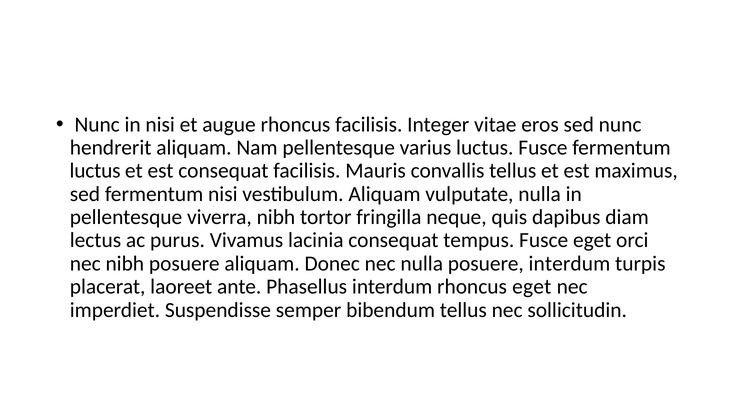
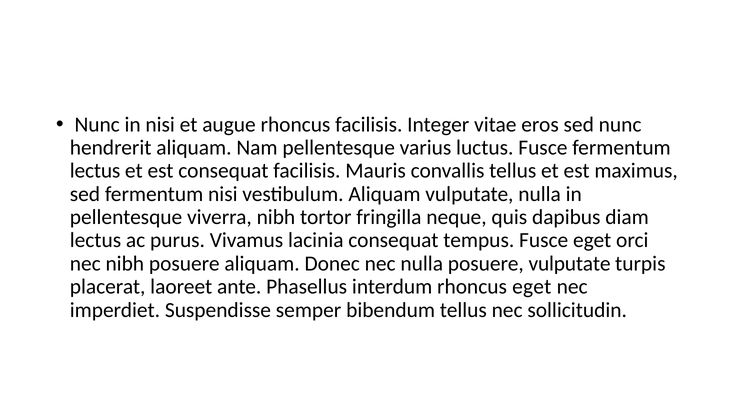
luctus at (95, 171): luctus -> lectus
posuere interdum: interdum -> vulputate
